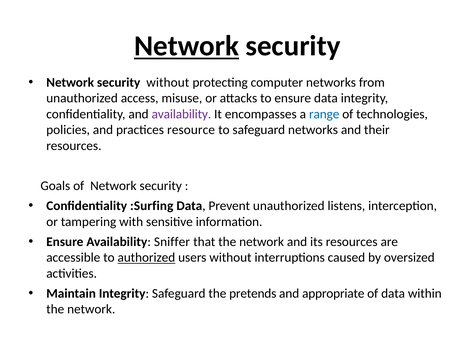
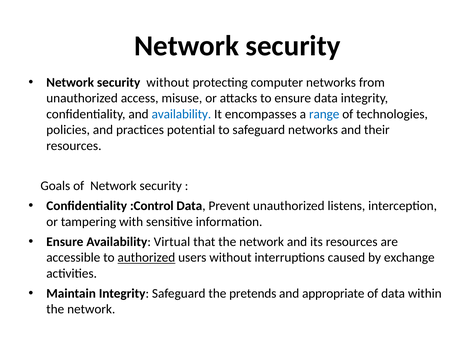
Network at (187, 46) underline: present -> none
availability at (181, 114) colour: purple -> blue
resource: resource -> potential
:Surfing: :Surfing -> :Control
Sniffer: Sniffer -> Virtual
oversized: oversized -> exchange
